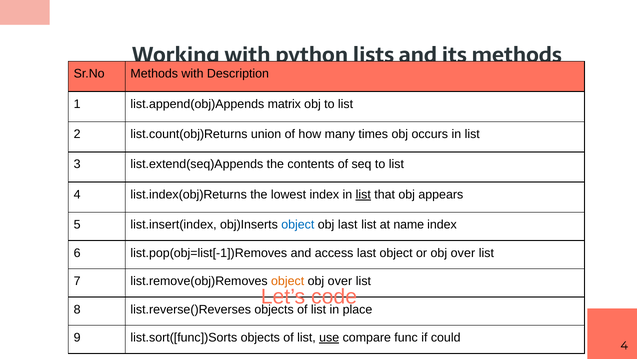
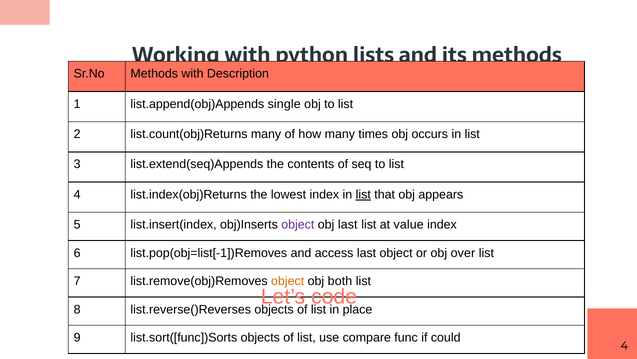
matrix: matrix -> single
list.count(obj)Returns union: union -> many
object at (298, 224) colour: blue -> purple
name: name -> value
over at (340, 281): over -> both
use underline: present -> none
